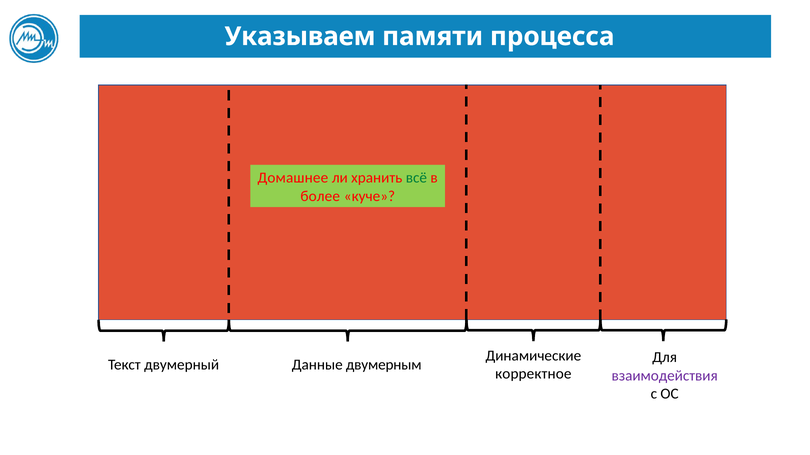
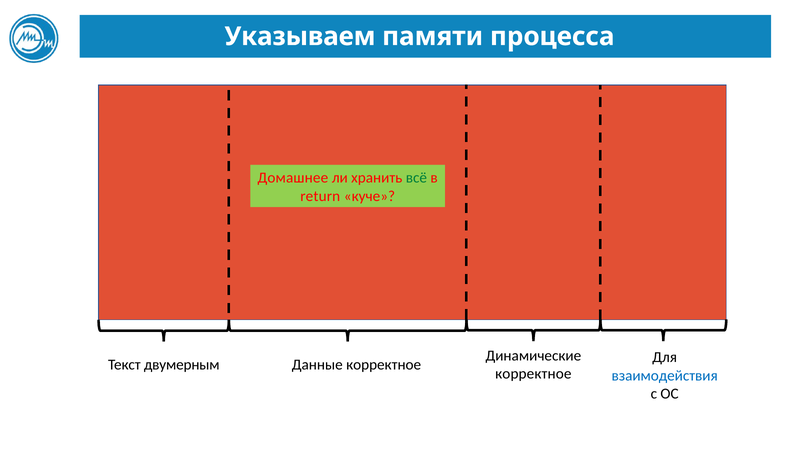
более: более -> return
двумерный: двумерный -> двумерным
Данные двумерным: двумерным -> корректное
взаимодействия colour: purple -> blue
